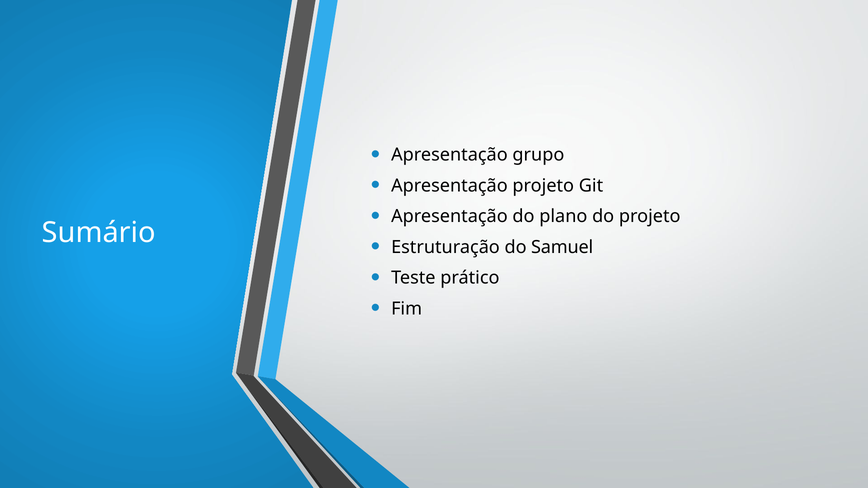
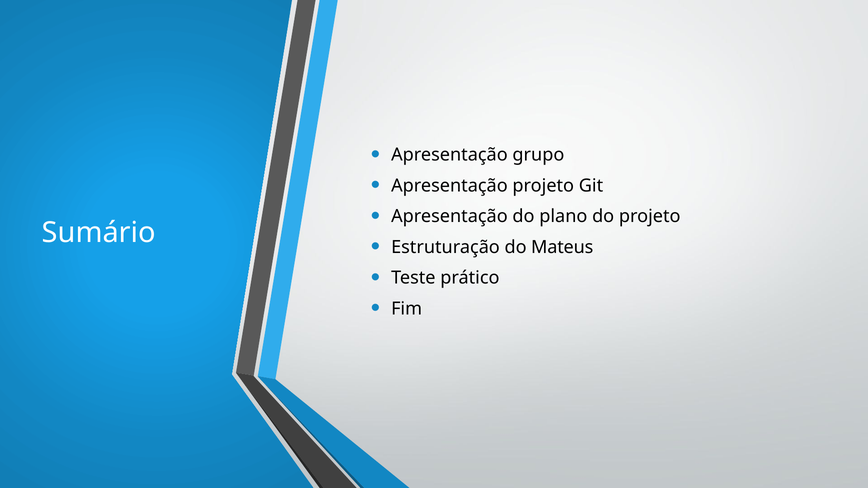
Samuel: Samuel -> Mateus
